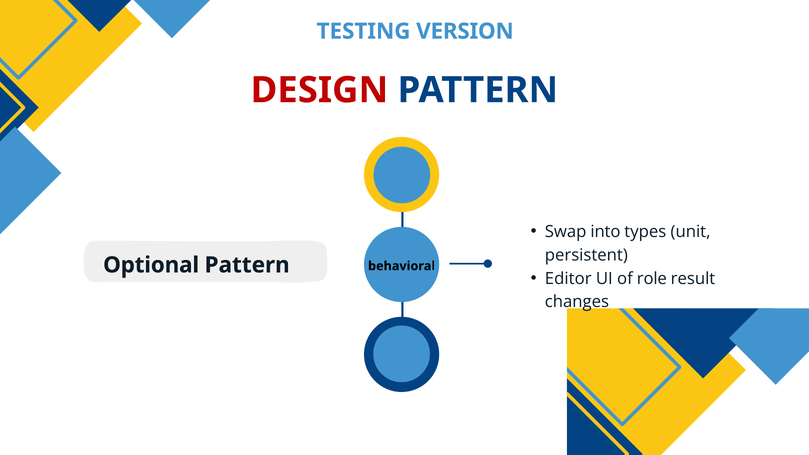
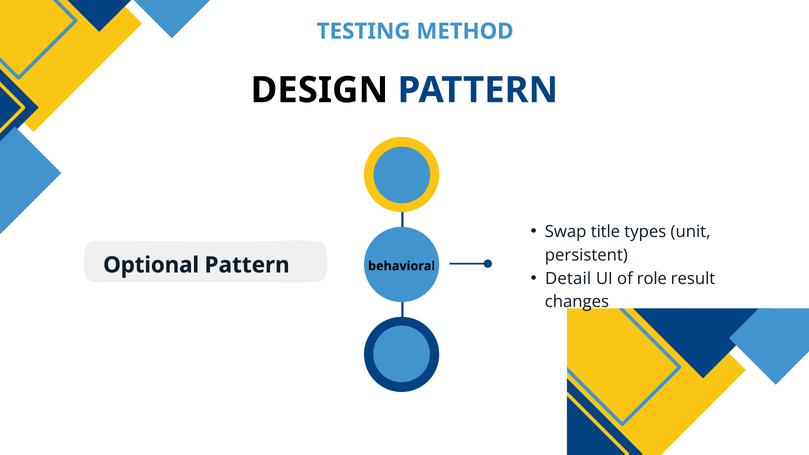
VERSION: VERSION -> METHOD
DESIGN colour: red -> black
into: into -> title
Editor: Editor -> Detail
